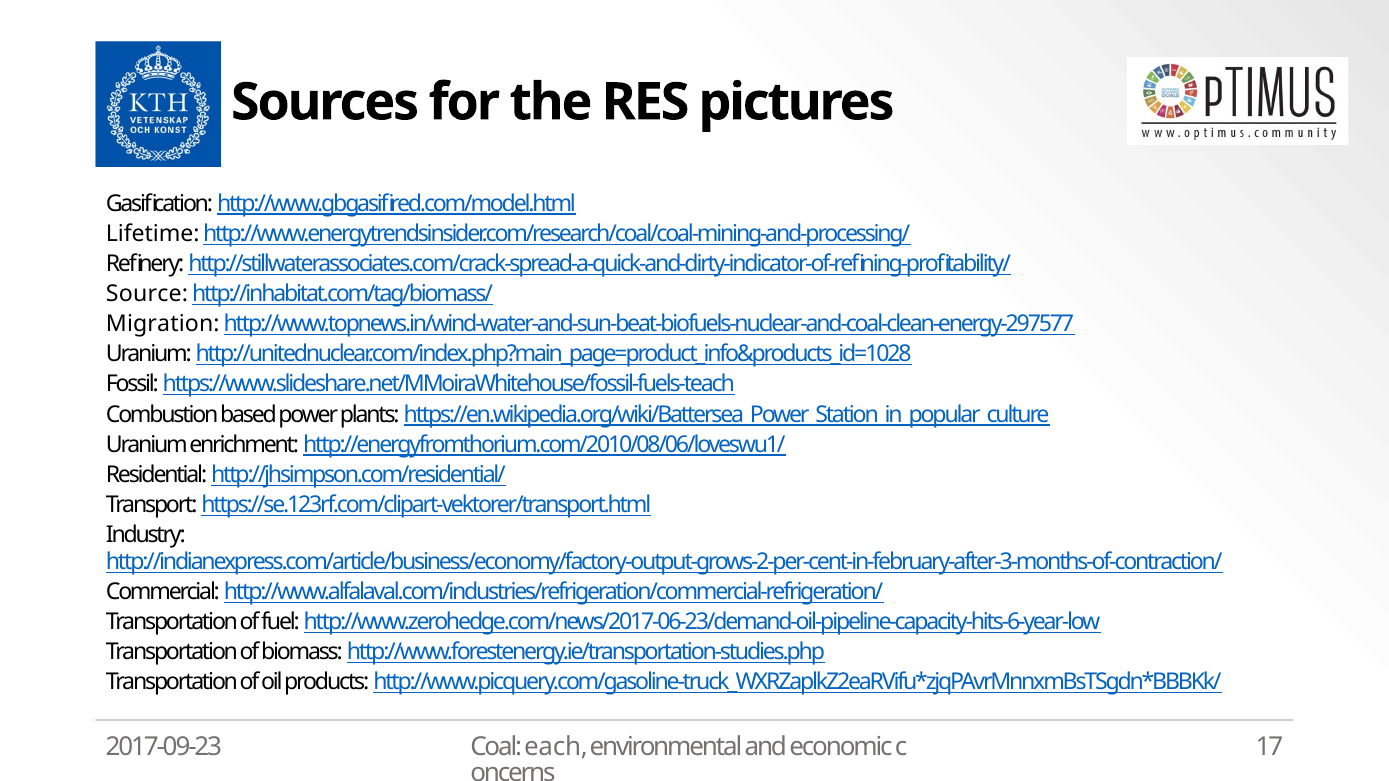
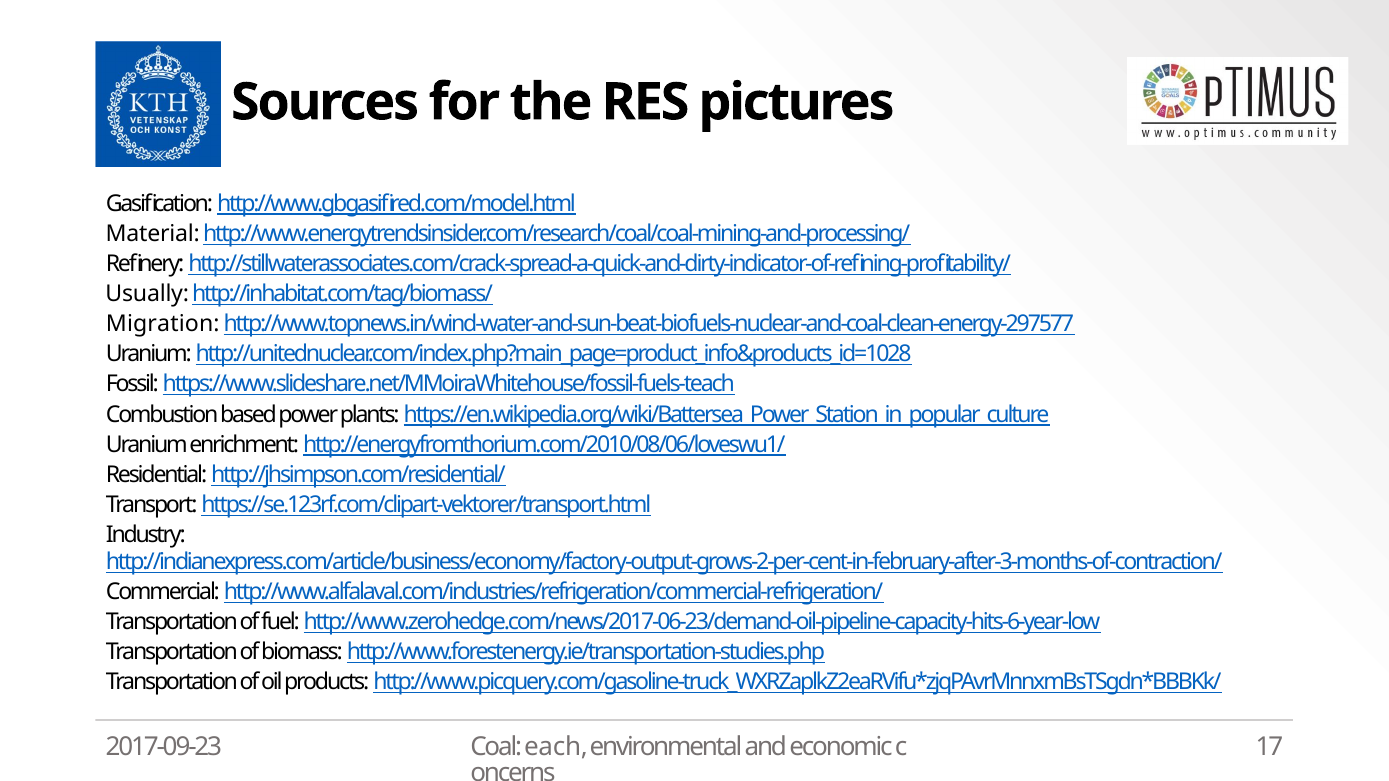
Lifetime: Lifetime -> Material
Source: Source -> Usually
